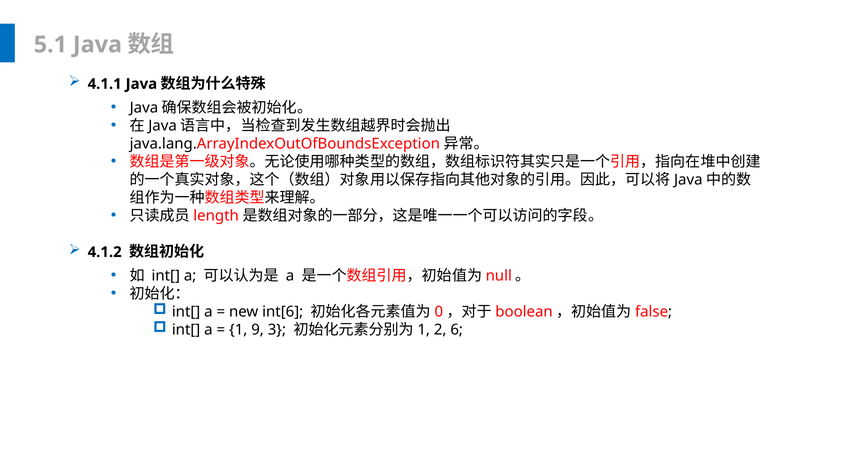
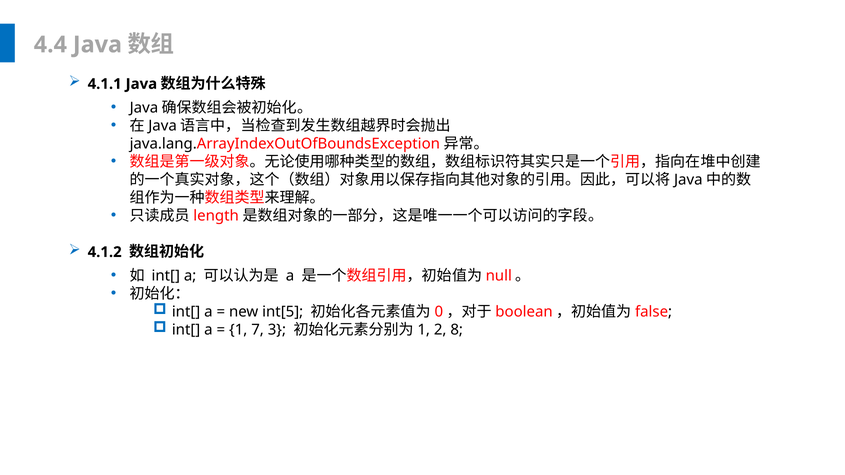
5.1: 5.1 -> 4.4
int[6: int[6 -> int[5
9: 9 -> 7
6: 6 -> 8
